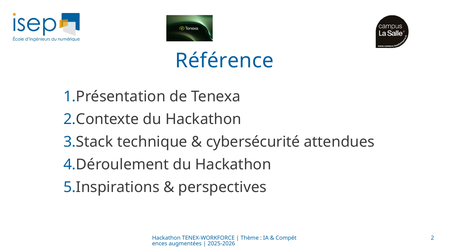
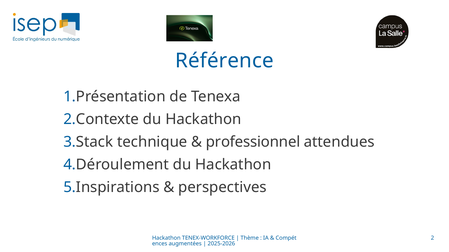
cybersécurité: cybersécurité -> professionnel
